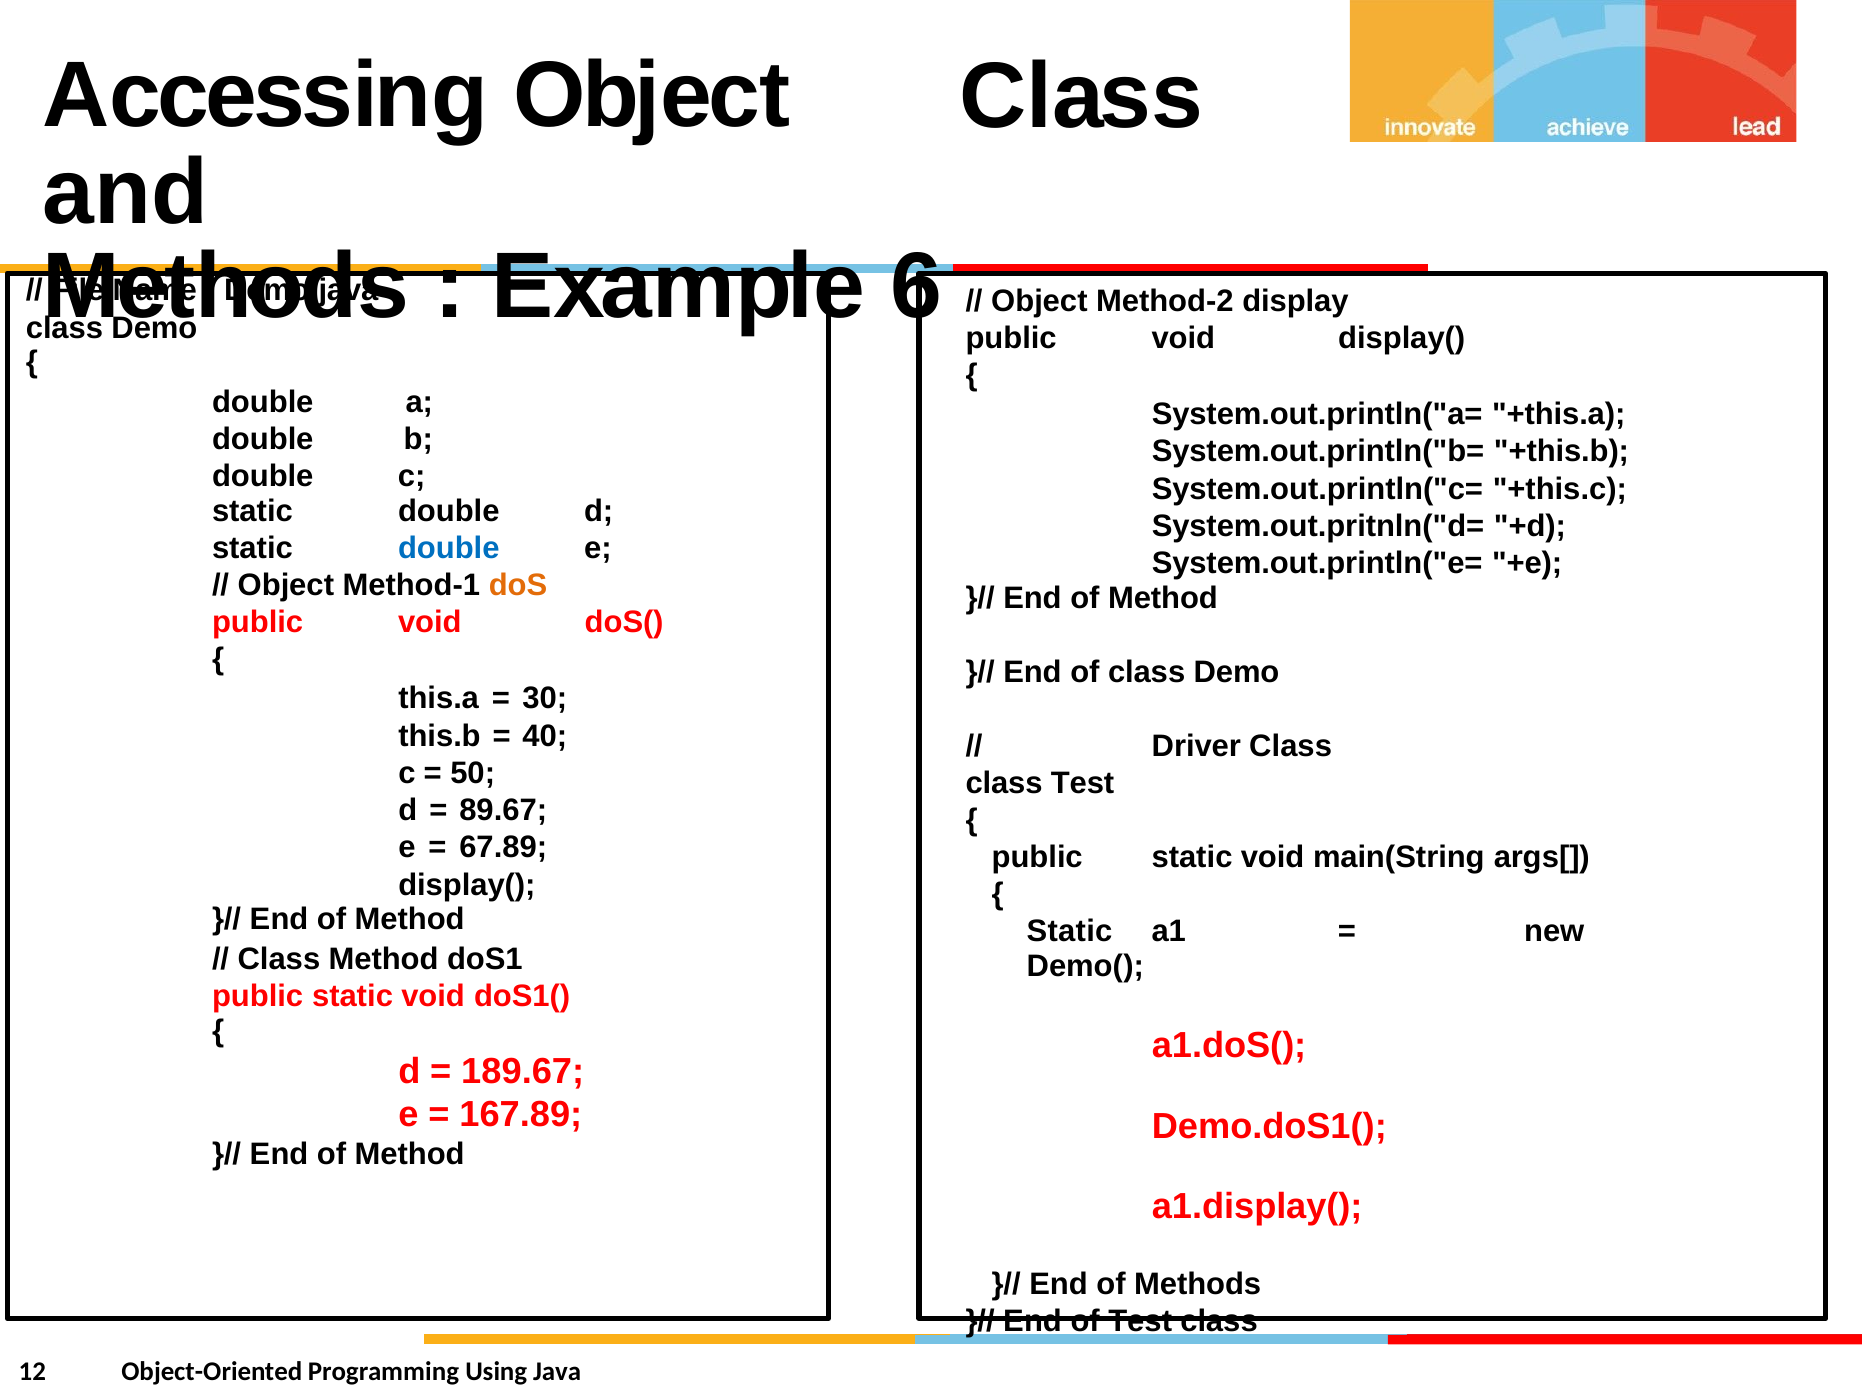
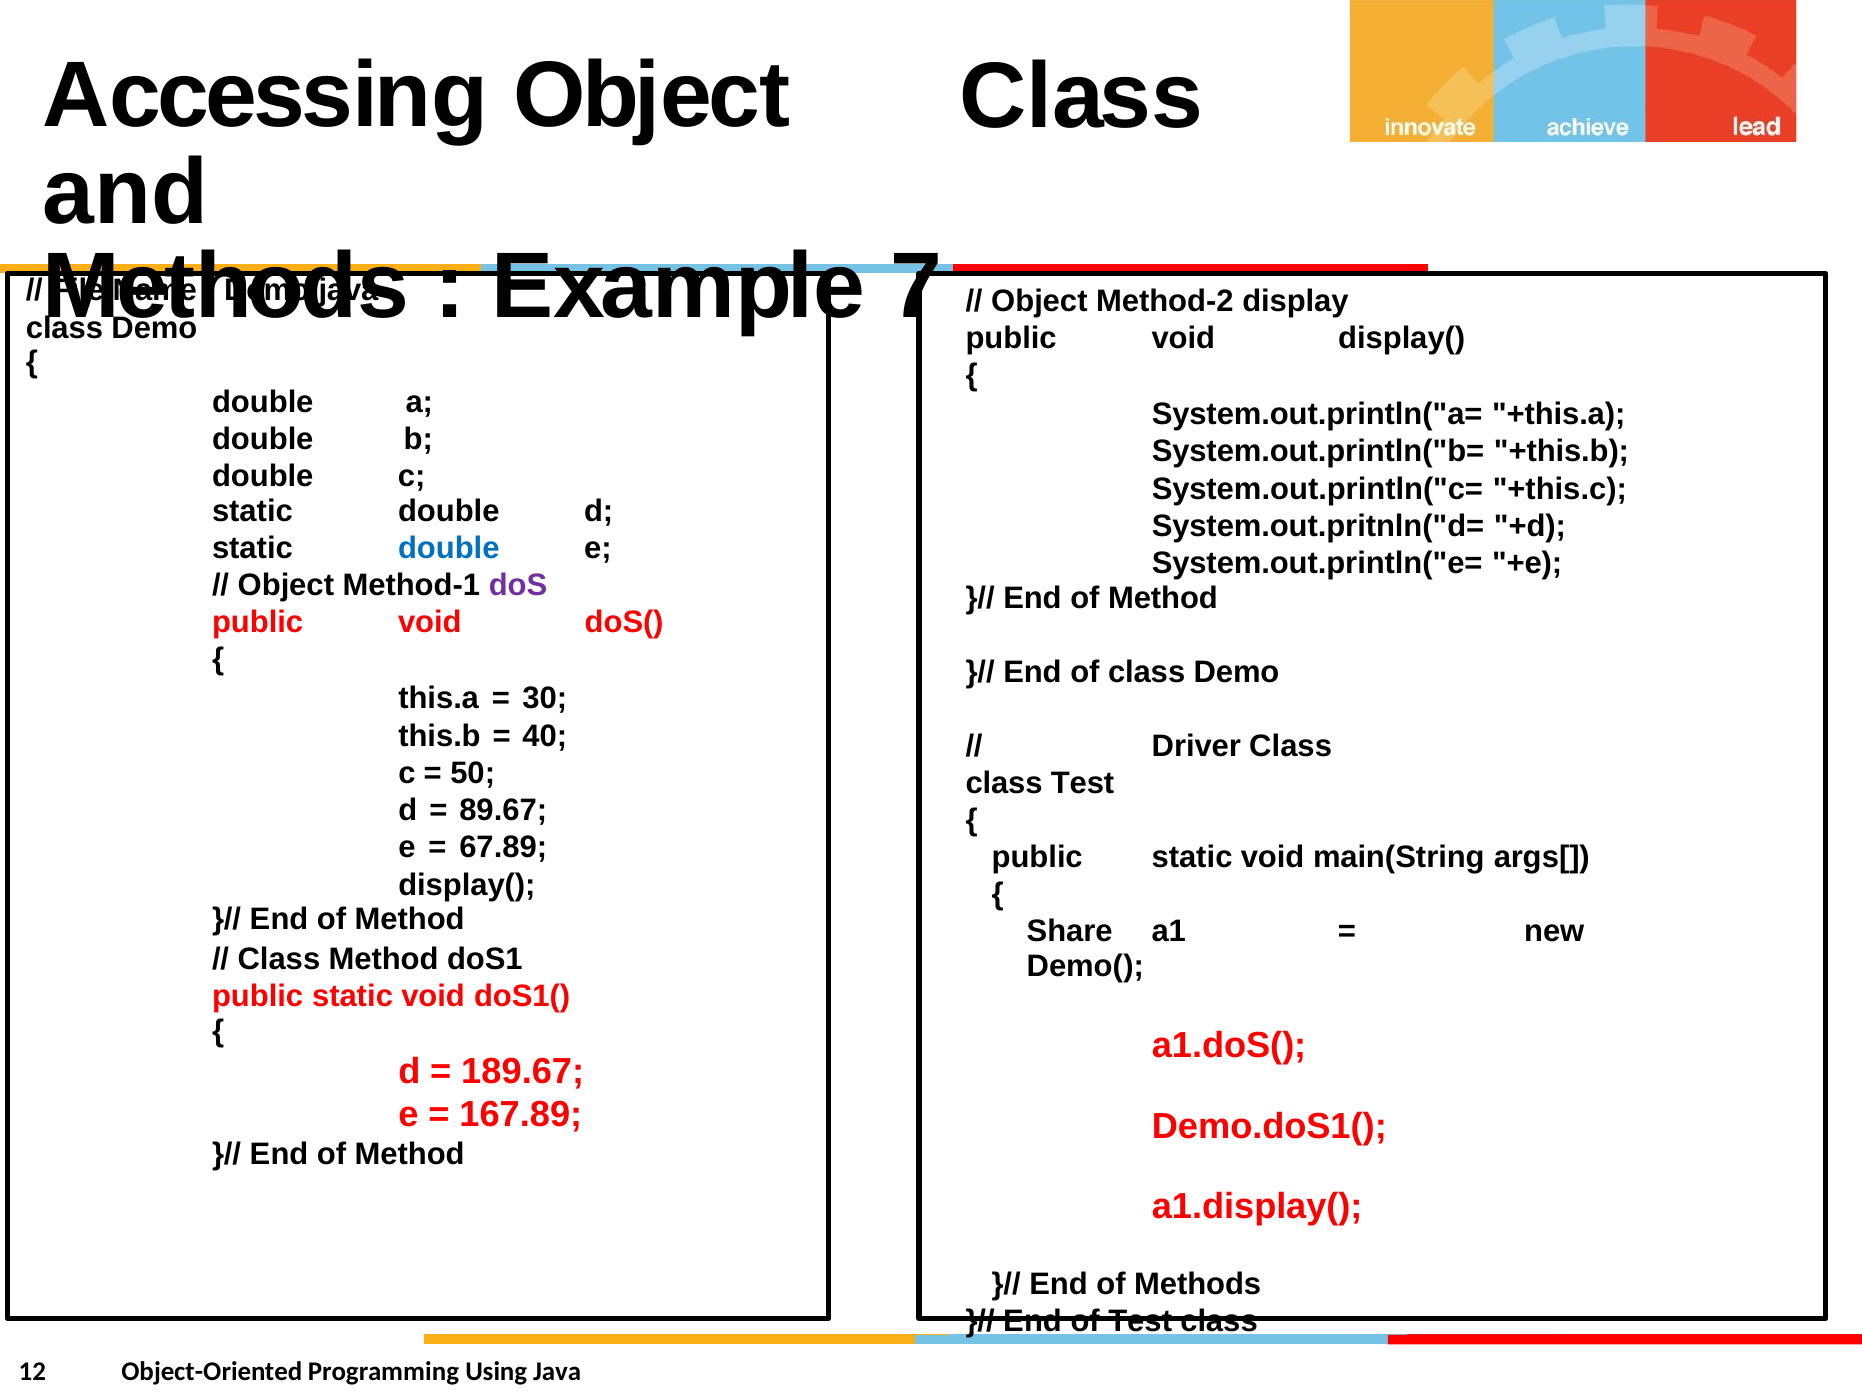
6: 6 -> 7
doS colour: orange -> purple
Static at (1070, 931): Static -> Share
